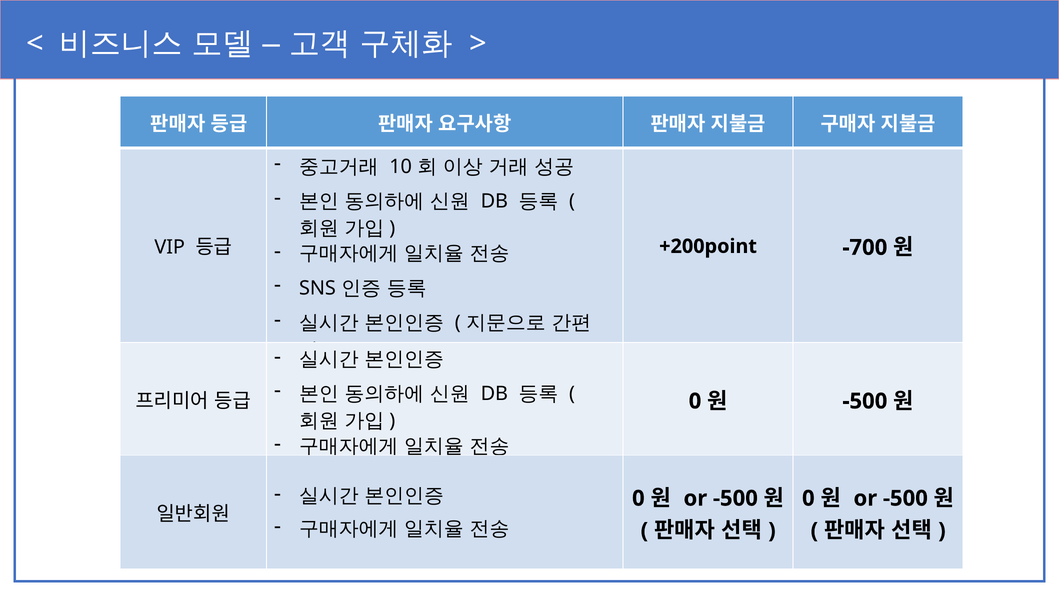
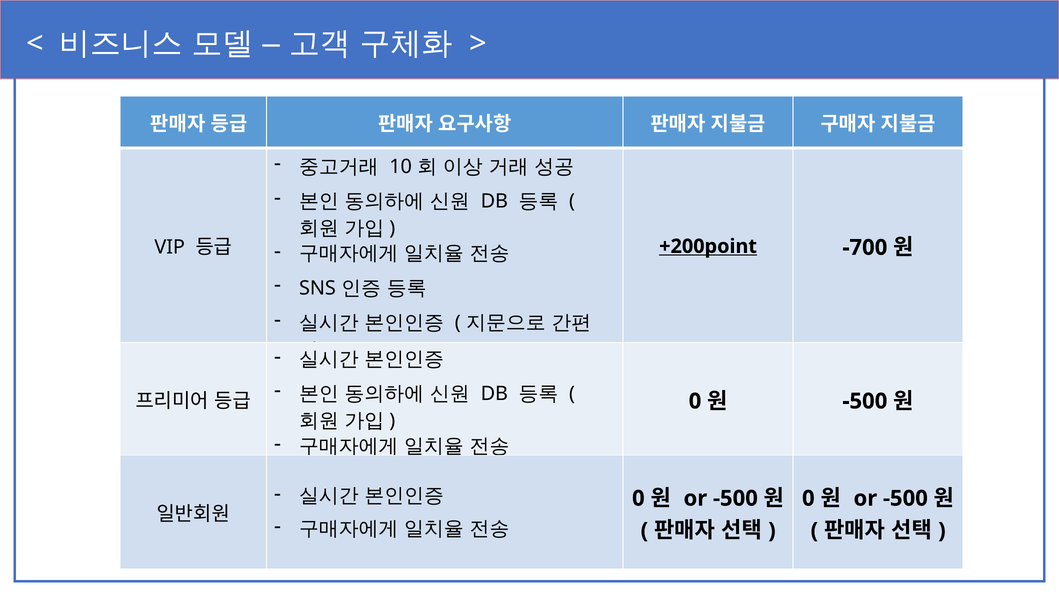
+200point underline: none -> present
